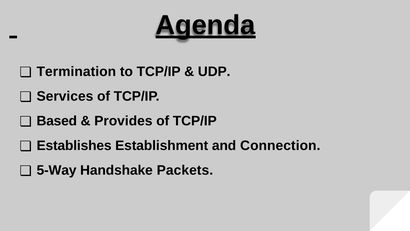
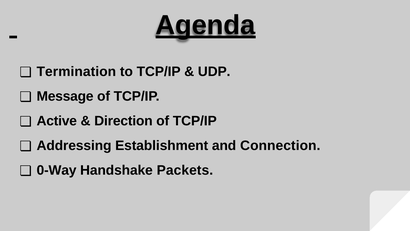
Services: Services -> Message
Based: Based -> Active
Provides: Provides -> Direction
Establishes: Establishes -> Addressing
5-Way: 5-Way -> 0-Way
